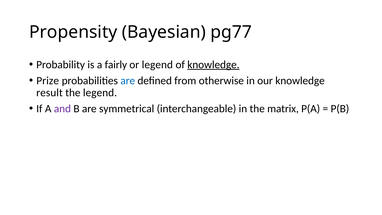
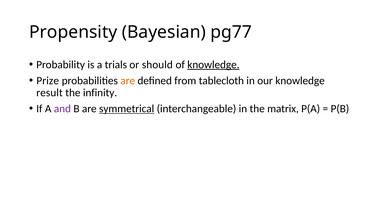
fairly: fairly -> trials
or legend: legend -> should
are at (128, 81) colour: blue -> orange
otherwise: otherwise -> tablecloth
the legend: legend -> infinity
symmetrical underline: none -> present
